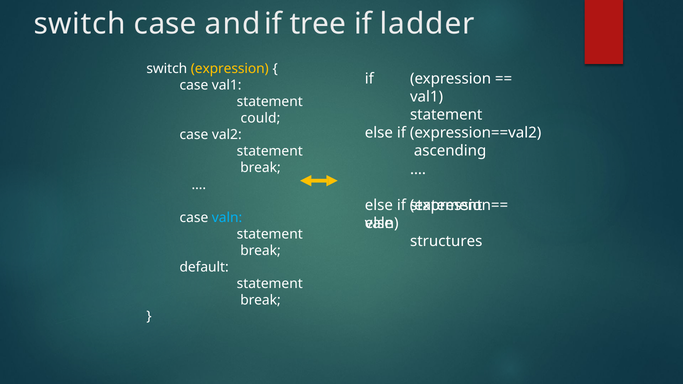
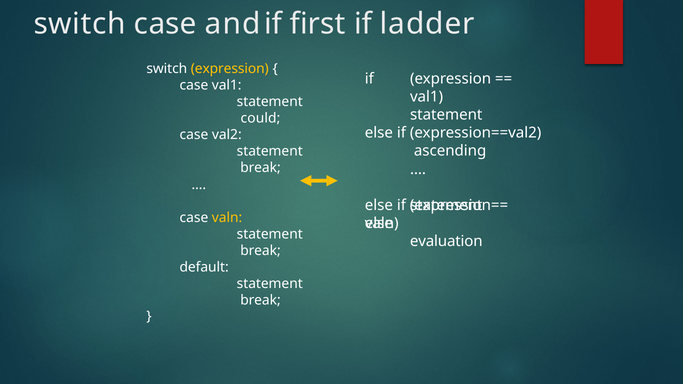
tree: tree -> first
valn at (227, 218) colour: light blue -> yellow
structures: structures -> evaluation
